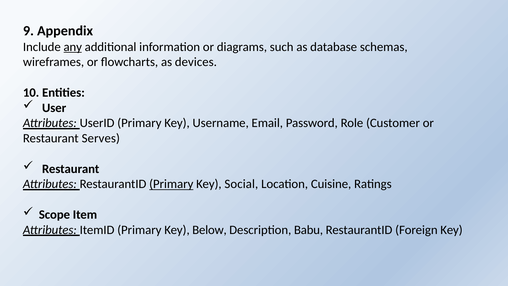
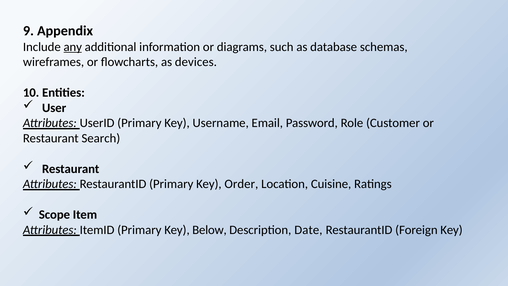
Serves: Serves -> Search
Primary at (171, 184) underline: present -> none
Social: Social -> Order
Babu: Babu -> Date
